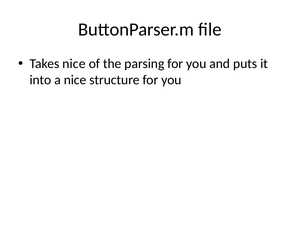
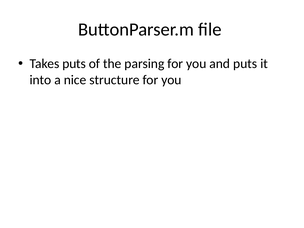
Takes nice: nice -> puts
